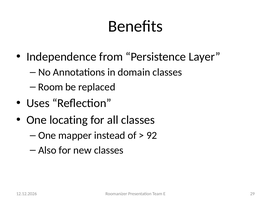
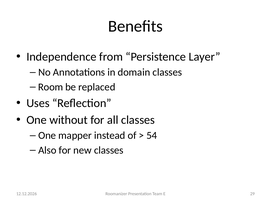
locating: locating -> without
92: 92 -> 54
